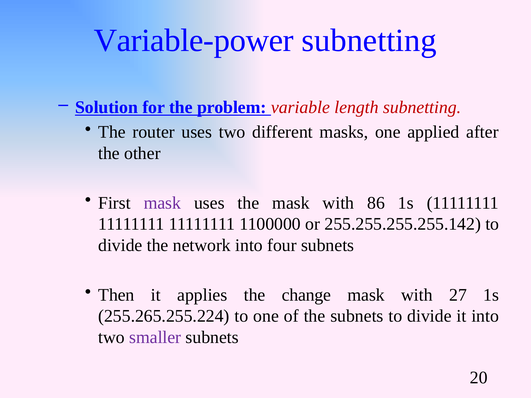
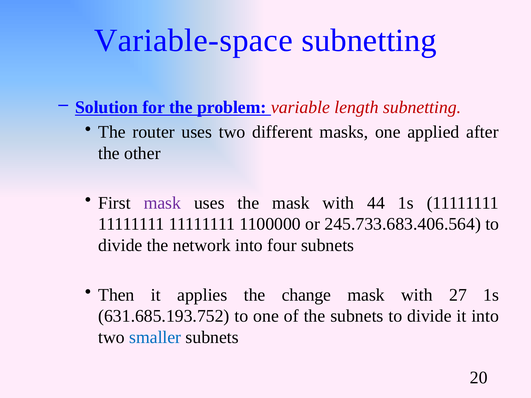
Variable-power: Variable-power -> Variable-space
86: 86 -> 44
255.255.255.255.142: 255.255.255.255.142 -> 245.733.683.406.564
255.265.255.224: 255.265.255.224 -> 631.685.193.752
smaller colour: purple -> blue
